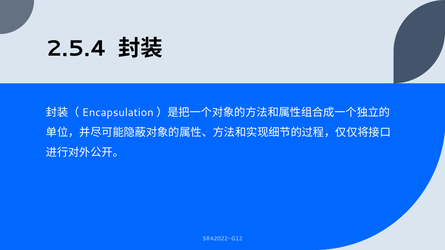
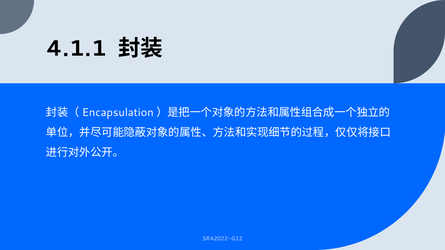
2.5.4: 2.5.4 -> 4.1.1
